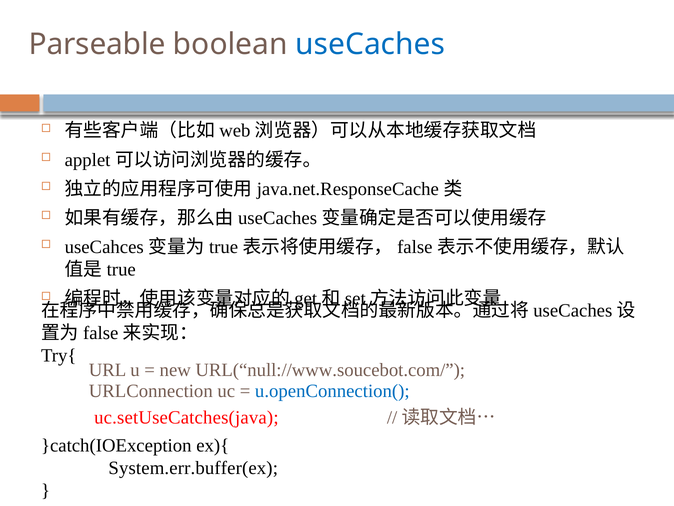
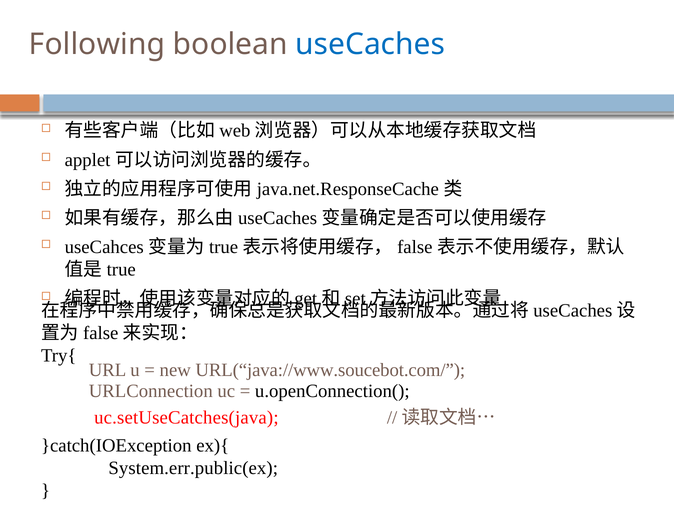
Parseable: Parseable -> Following
URL(“null://www.soucebot.com/: URL(“null://www.soucebot.com/ -> URL(“java://www.soucebot.com/
u.openConnection( colour: blue -> black
System.err.buffer(ex: System.err.buffer(ex -> System.err.public(ex
